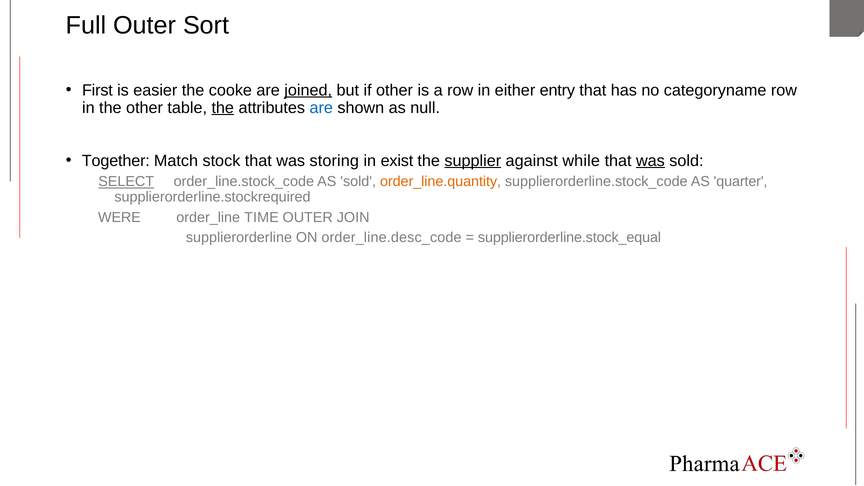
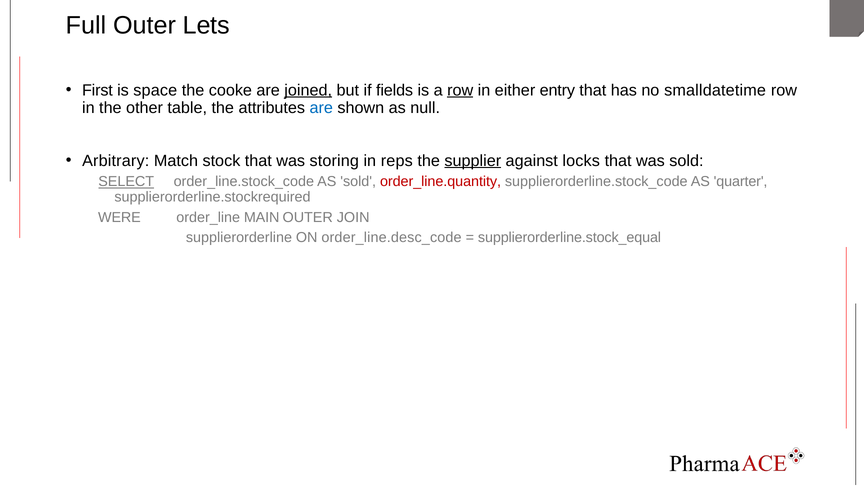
Sort: Sort -> Lets
easier: easier -> space
if other: other -> fields
row at (460, 90) underline: none -> present
categoryname: categoryname -> smalldatetime
the at (223, 108) underline: present -> none
Together: Together -> Arbitrary
exist: exist -> reps
while: while -> locks
was at (650, 161) underline: present -> none
order_line.quantity colour: orange -> red
TIME: TIME -> MAIN
